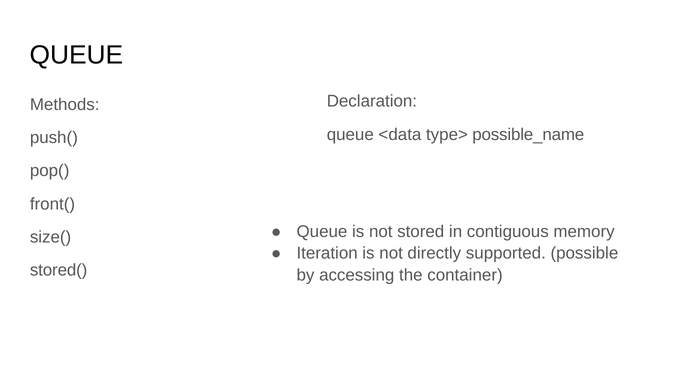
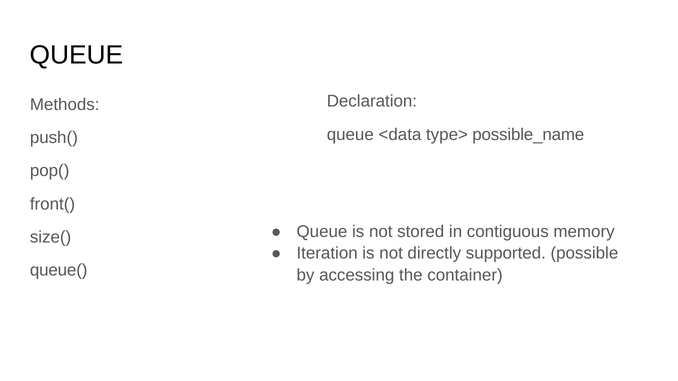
stored(: stored( -> queue(
